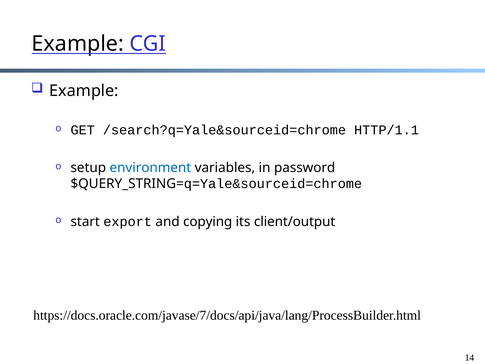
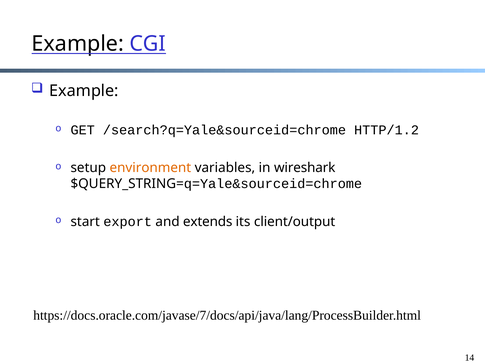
HTTP/1.1: HTTP/1.1 -> HTTP/1.2
environment colour: blue -> orange
password: password -> wireshark
copying: copying -> extends
